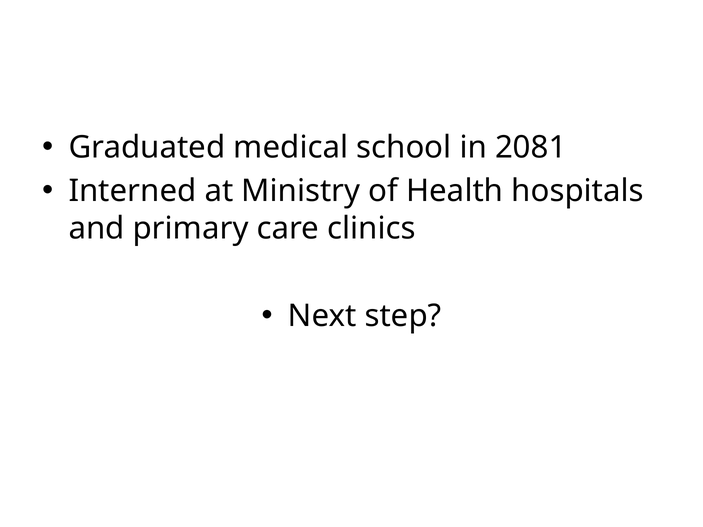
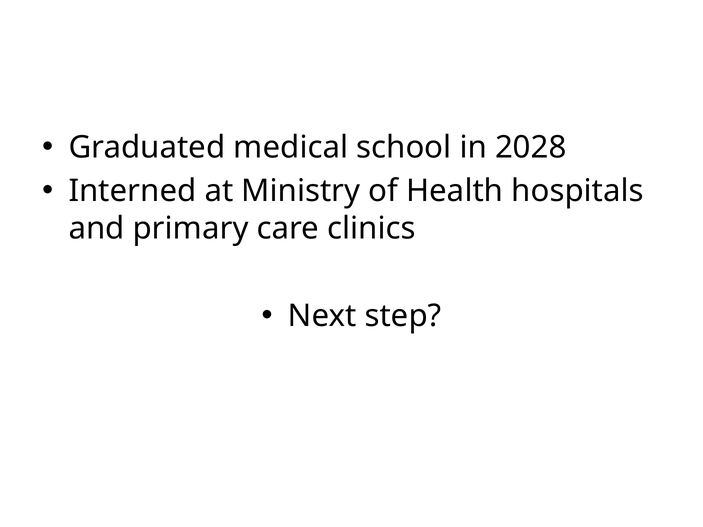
2081: 2081 -> 2028
